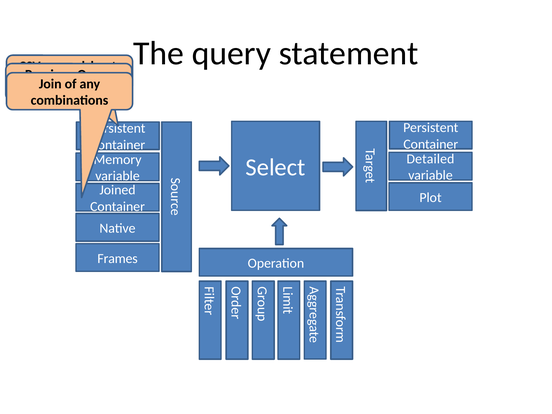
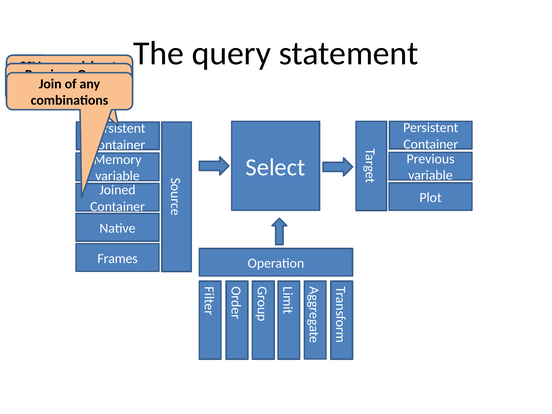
Detailed at (430, 159): Detailed -> Previous
